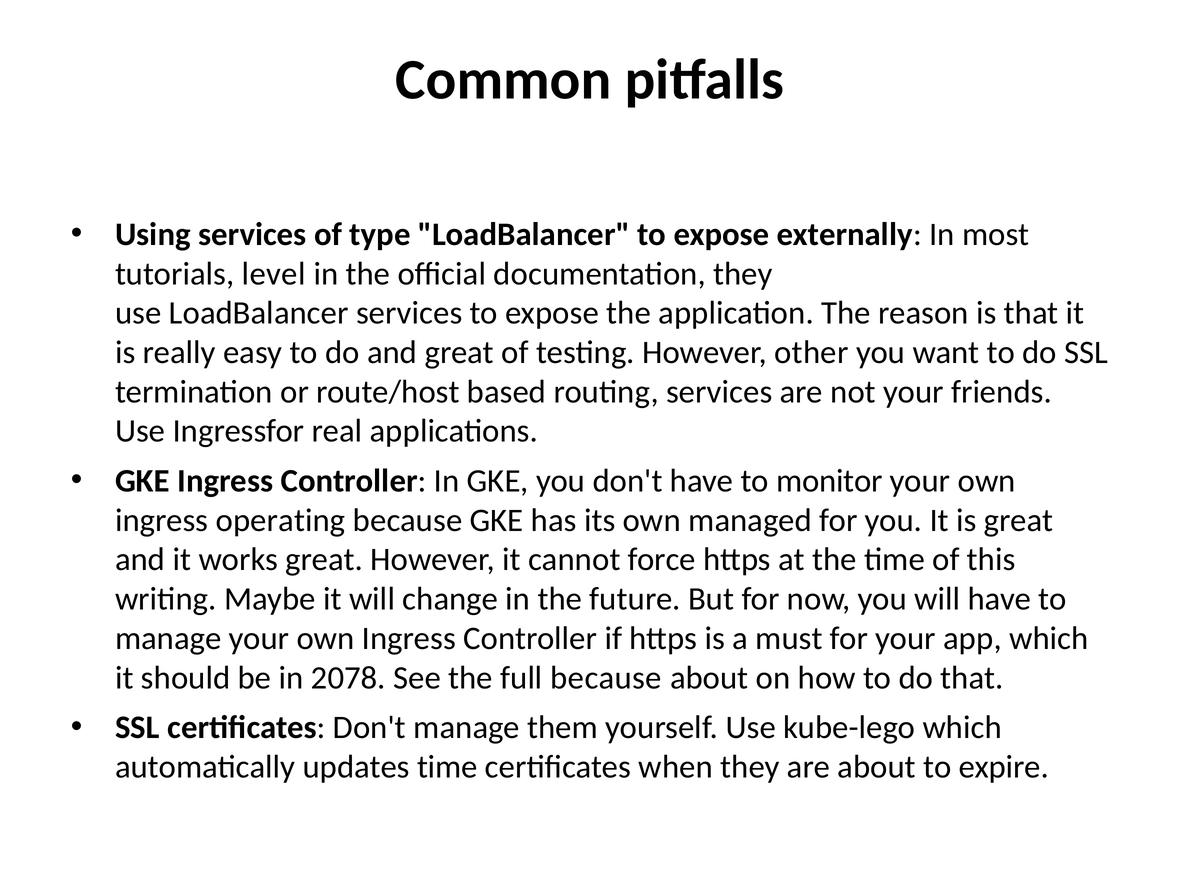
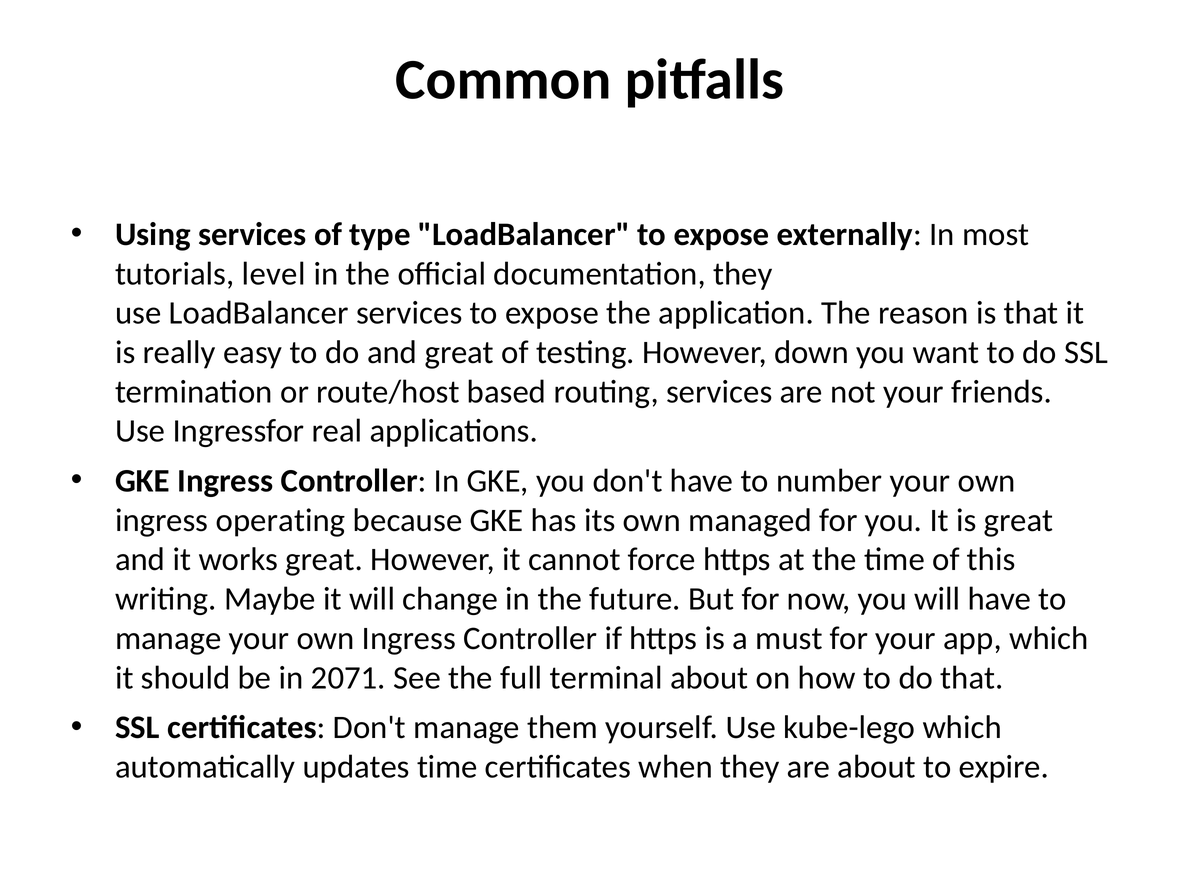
other: other -> down
monitor: monitor -> number
2078: 2078 -> 2071
full because: because -> terminal
